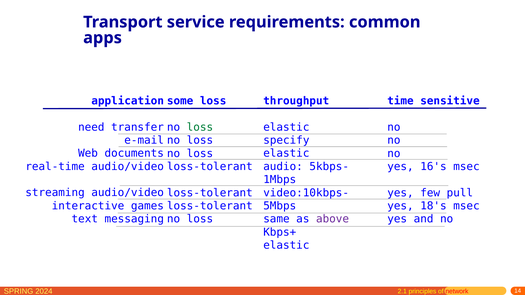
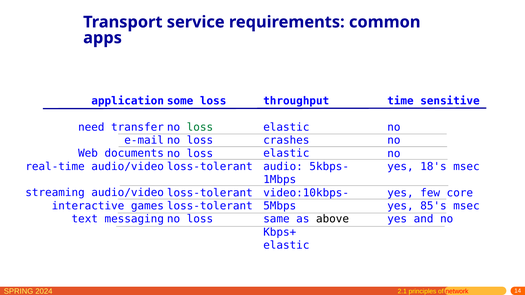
specify: specify -> crashes
16's: 16's -> 18's
pull: pull -> core
18's: 18's -> 85's
above colour: purple -> black
